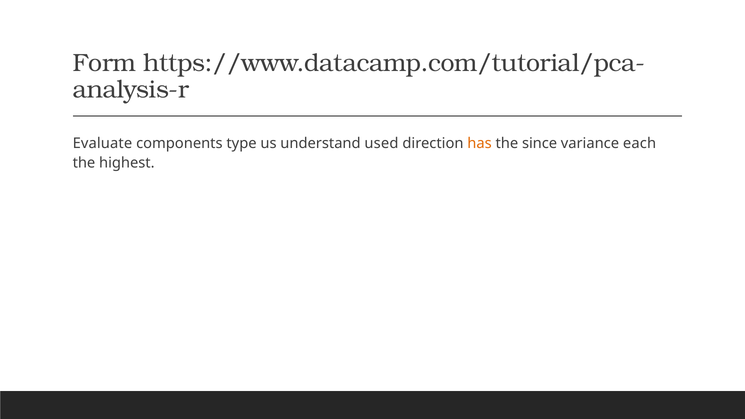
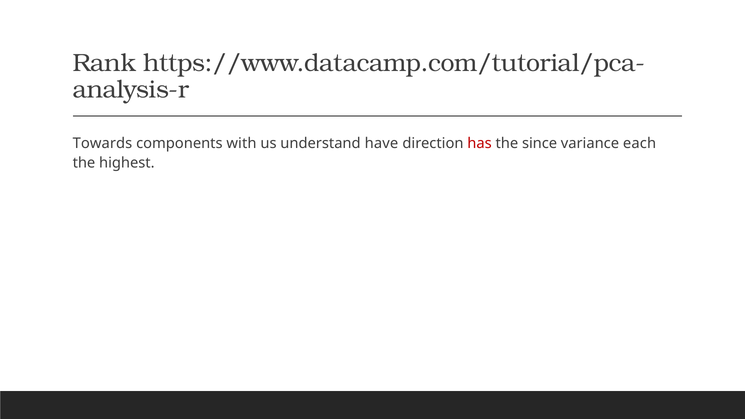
Form: Form -> Rank
Evaluate: Evaluate -> Towards
type: type -> with
used: used -> have
has colour: orange -> red
